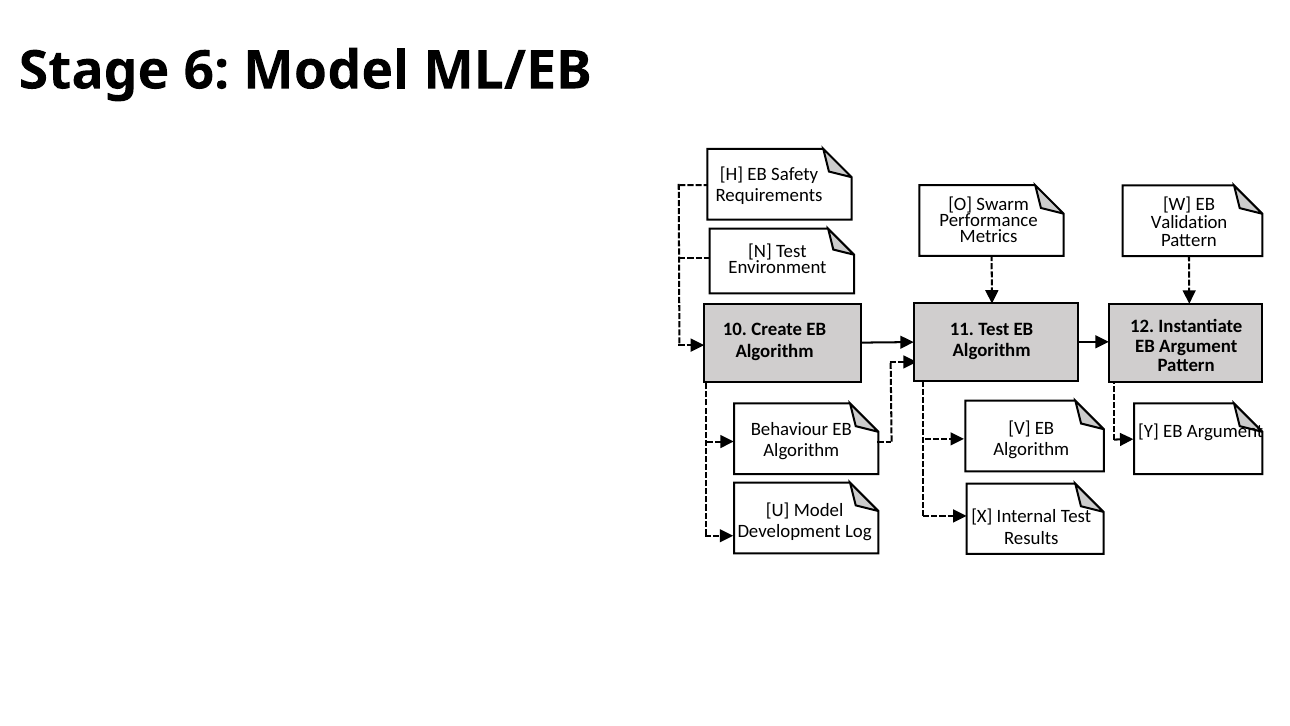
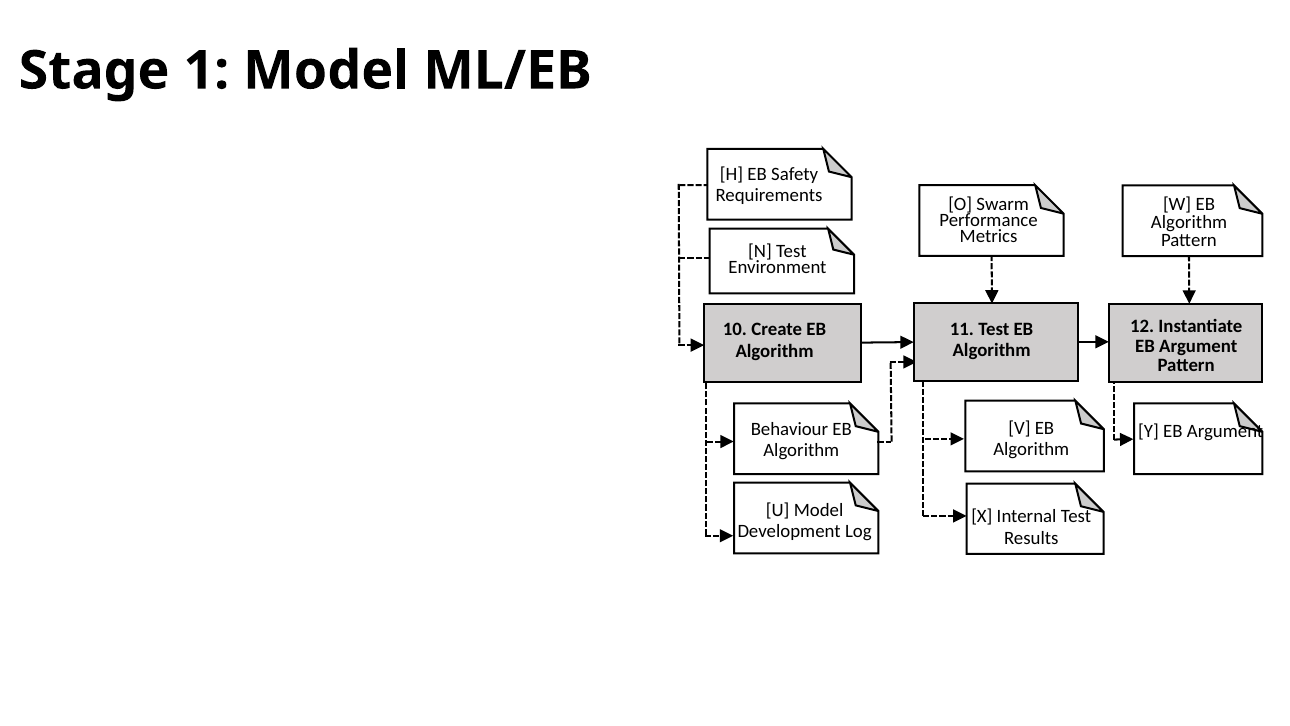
6: 6 -> 1
Validation at (1189, 222): Validation -> Algorithm
